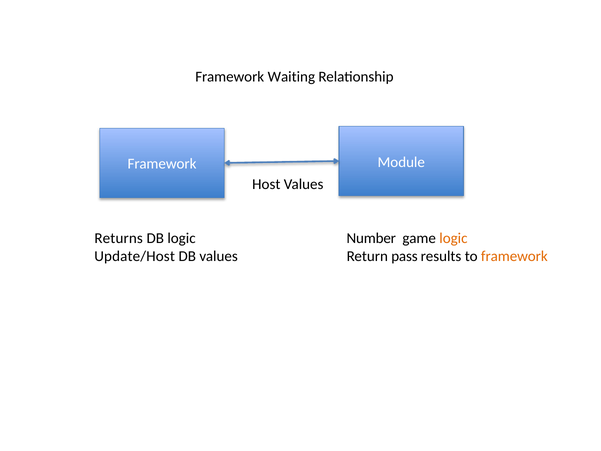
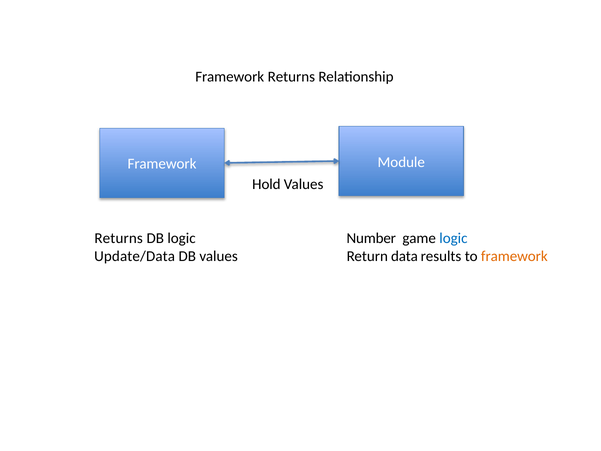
Framework Waiting: Waiting -> Returns
Host: Host -> Hold
logic at (453, 238) colour: orange -> blue
Update/Host: Update/Host -> Update/Data
pass: pass -> data
